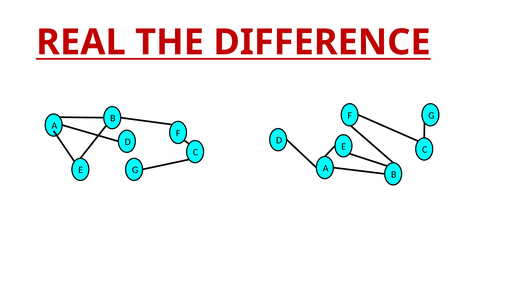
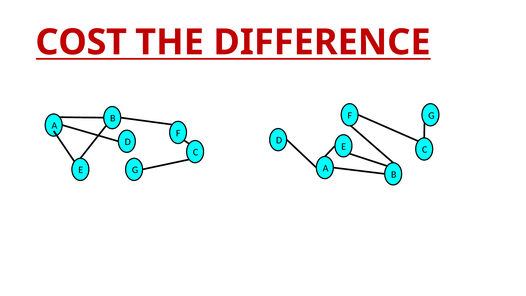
REAL: REAL -> COST
